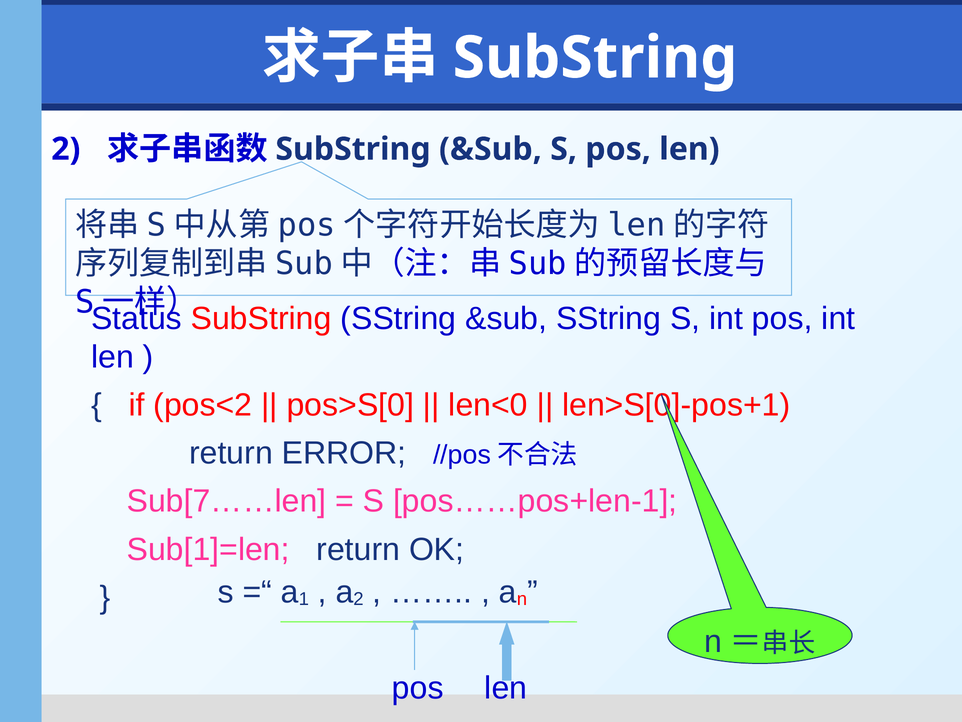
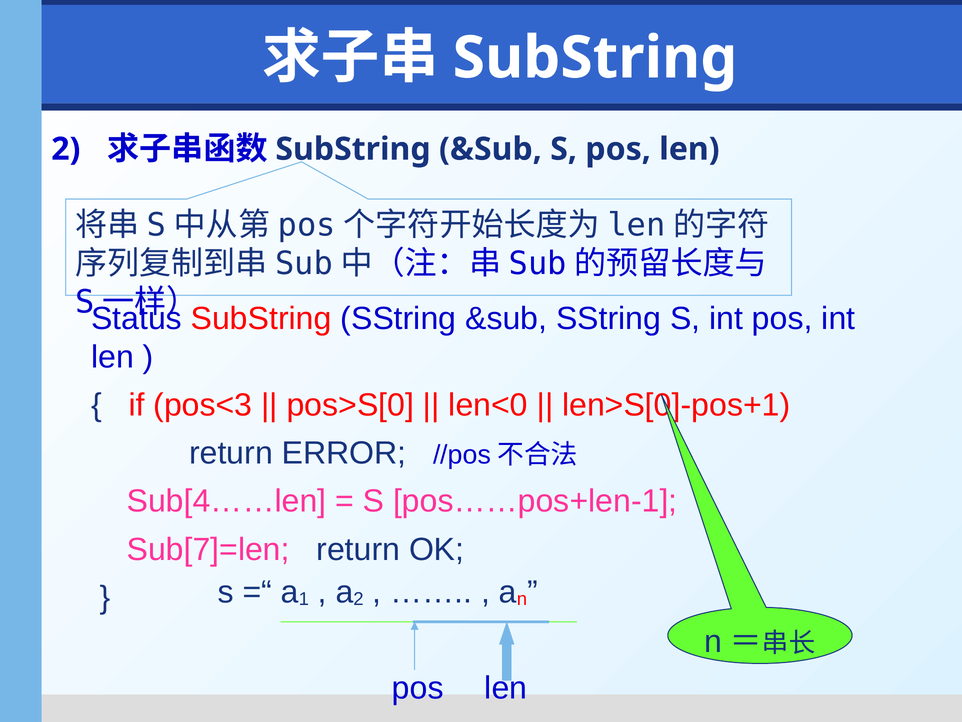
pos<2: pos<2 -> pos<3
Sub[7……len: Sub[7……len -> Sub[4……len
Sub[1]=len: Sub[1]=len -> Sub[7]=len
